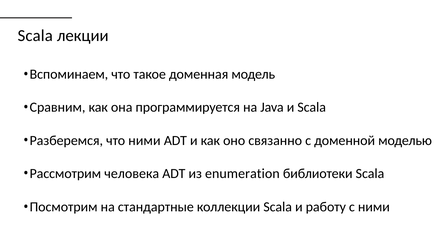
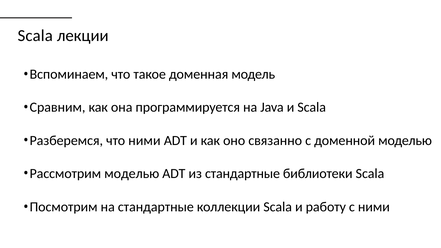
Рассмотрим человека: человека -> моделью
из enumeration: enumeration -> стандартные
